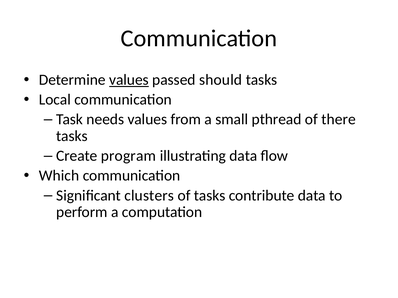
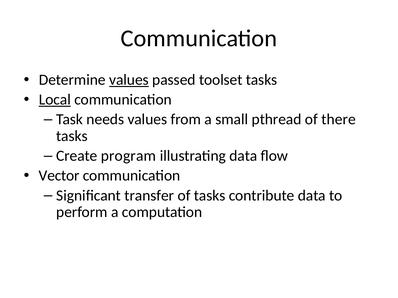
should: should -> toolset
Local underline: none -> present
Which: Which -> Vector
clusters: clusters -> transfer
